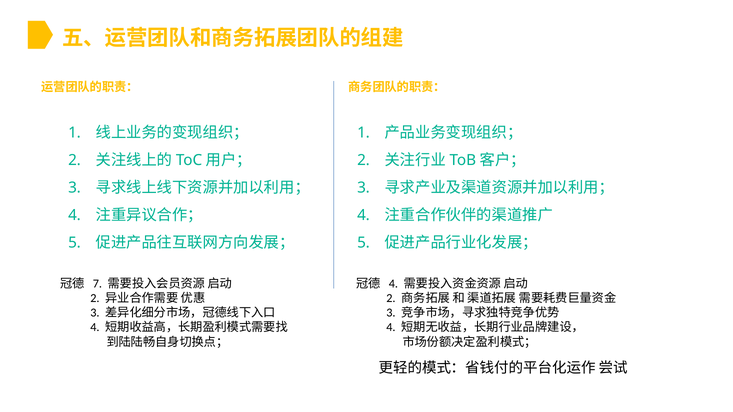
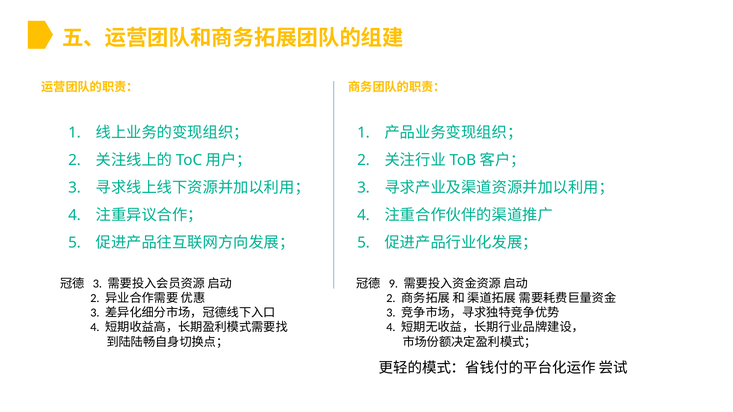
7 at (97, 284): 7 -> 3
4 at (393, 284): 4 -> 9
